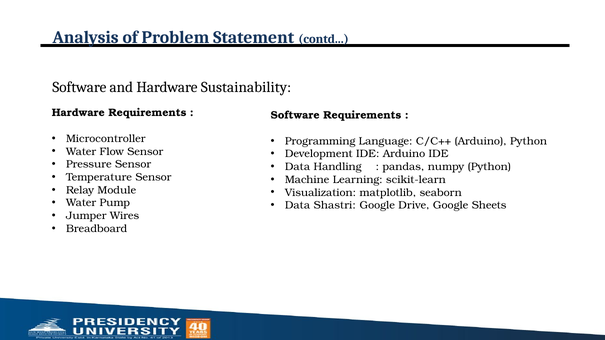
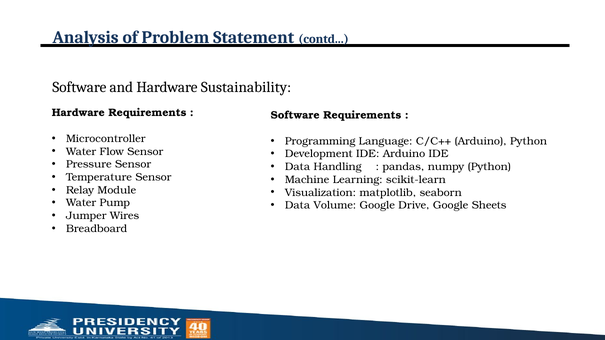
Shastri: Shastri -> Volume
